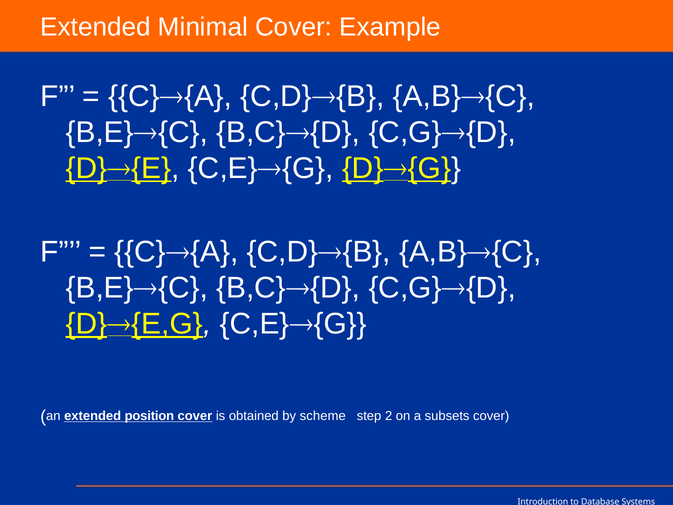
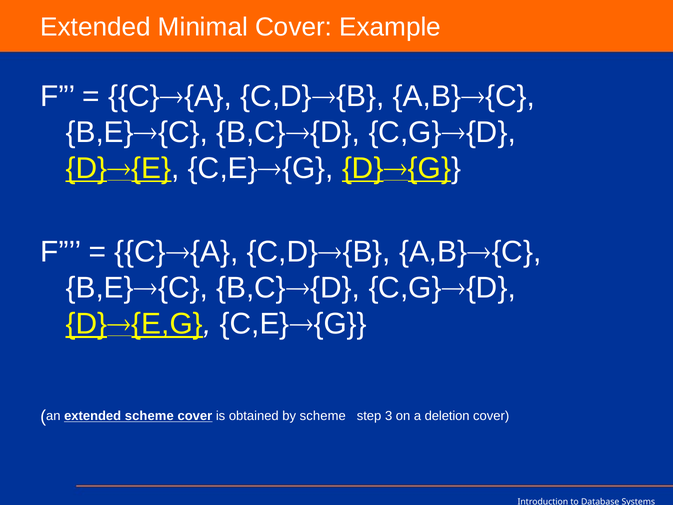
extended position: position -> scheme
2: 2 -> 3
subsets: subsets -> deletion
